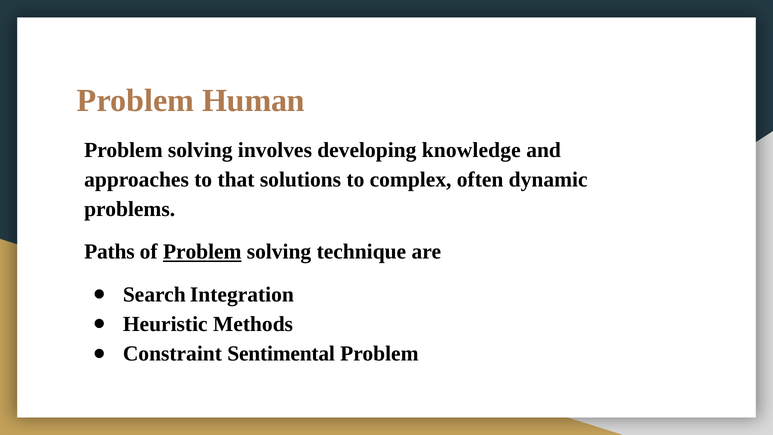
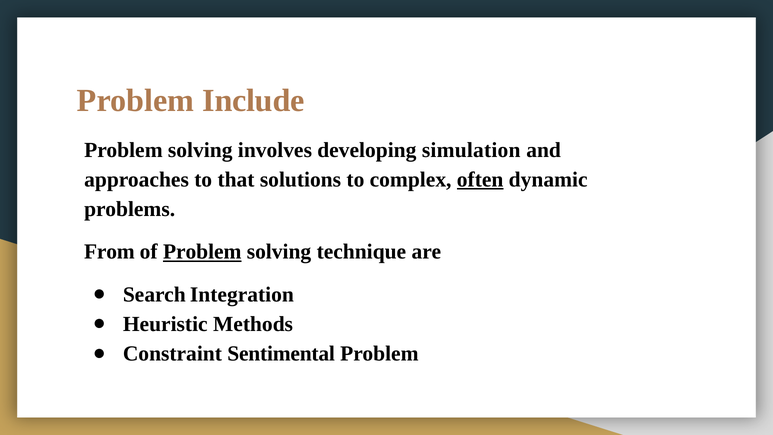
Human: Human -> Include
knowledge: knowledge -> simulation
often underline: none -> present
Paths: Paths -> From
